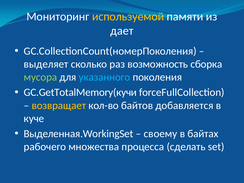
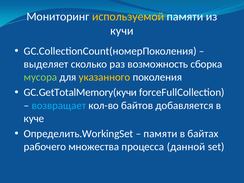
дает: дает -> кучи
указанного colour: light blue -> yellow
возвращает colour: yellow -> light blue
Выделенная.WorkingSet: Выделенная.WorkingSet -> Определить.WorkingSet
своему at (160, 134): своему -> памяти
сделать: сделать -> данной
